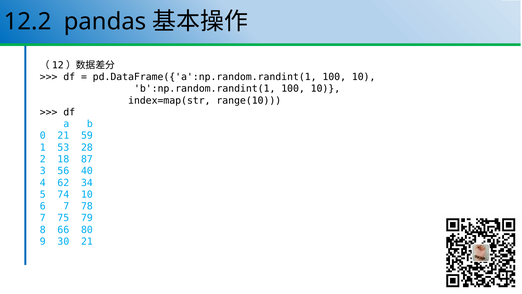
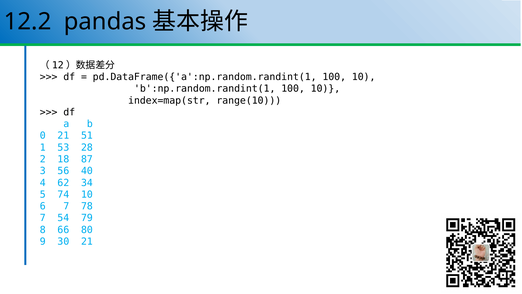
59: 59 -> 51
75: 75 -> 54
